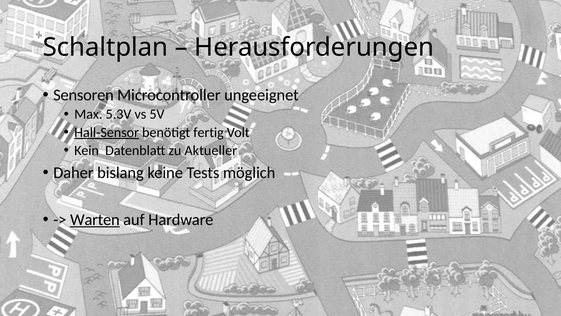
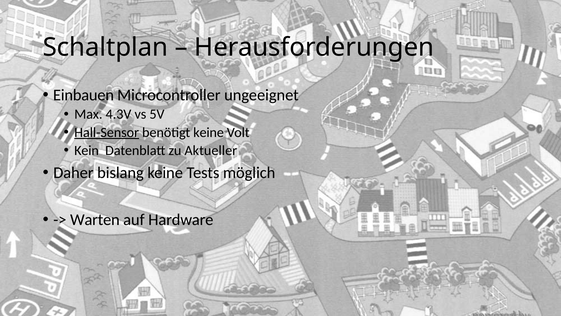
Sensoren: Sensoren -> Einbauen
5.3V: 5.3V -> 4.3V
benötigt fertig: fertig -> keine
Warten underline: present -> none
